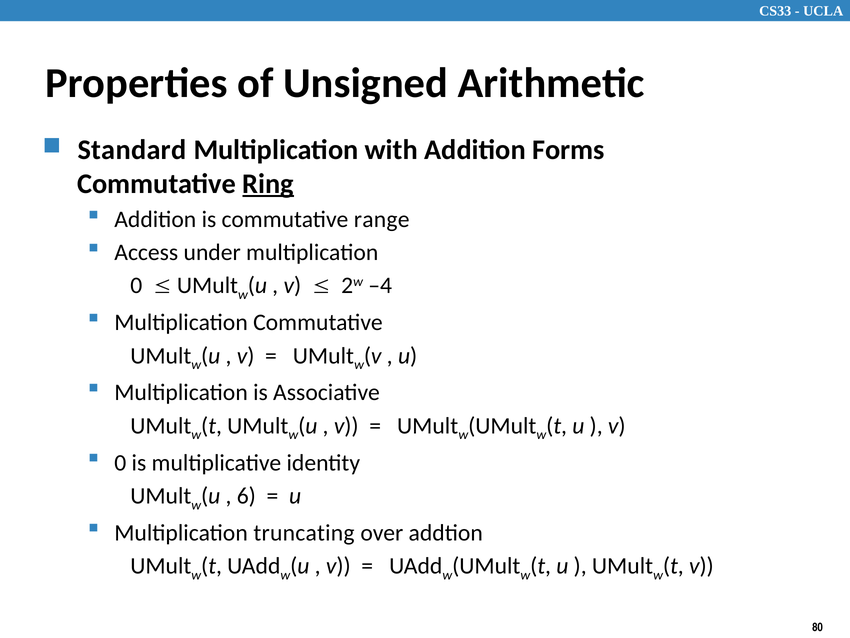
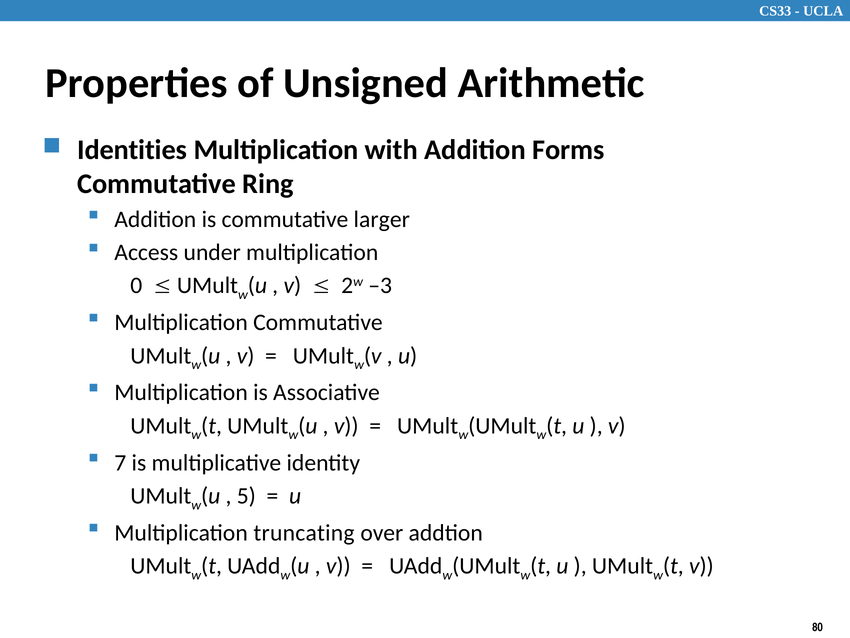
Standard: Standard -> Identities
Ring underline: present -> none
range: range -> larger
–4: –4 -> –3
0 at (120, 462): 0 -> 7
6: 6 -> 5
